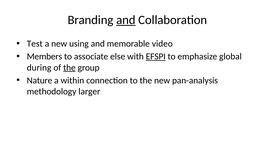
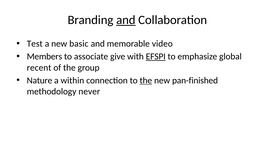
using: using -> basic
else: else -> give
during: during -> recent
the at (69, 67) underline: present -> none
the at (146, 80) underline: none -> present
pan-analysis: pan-analysis -> pan-finished
larger: larger -> never
